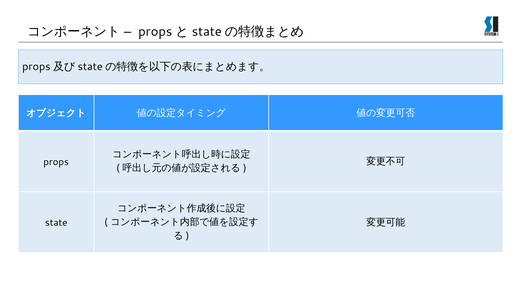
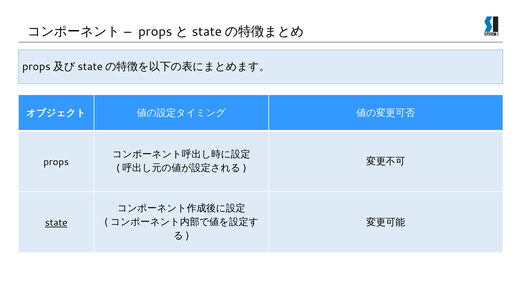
state underline: none -> present
